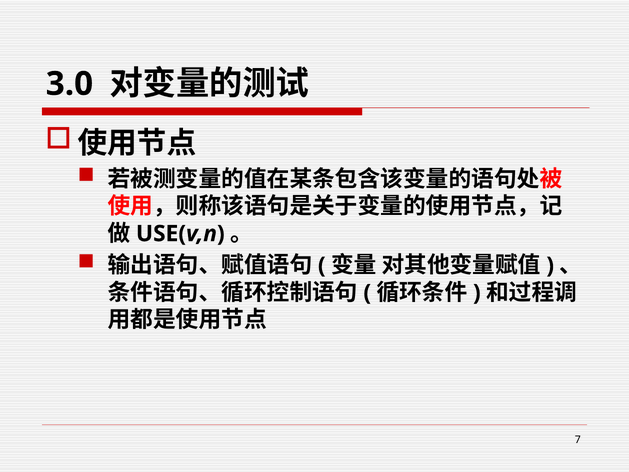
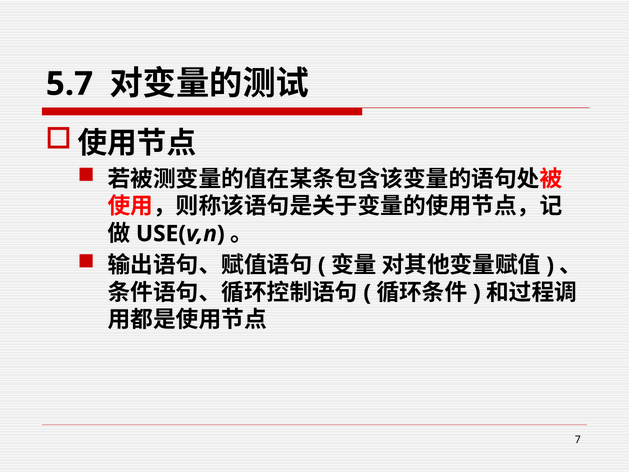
3.0: 3.0 -> 5.7
